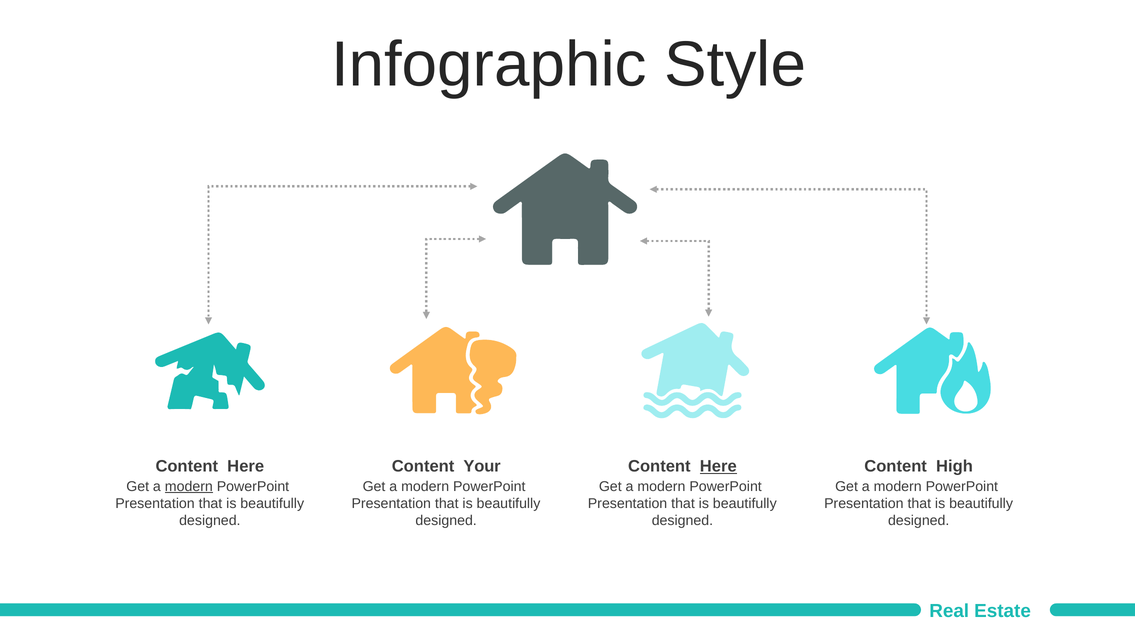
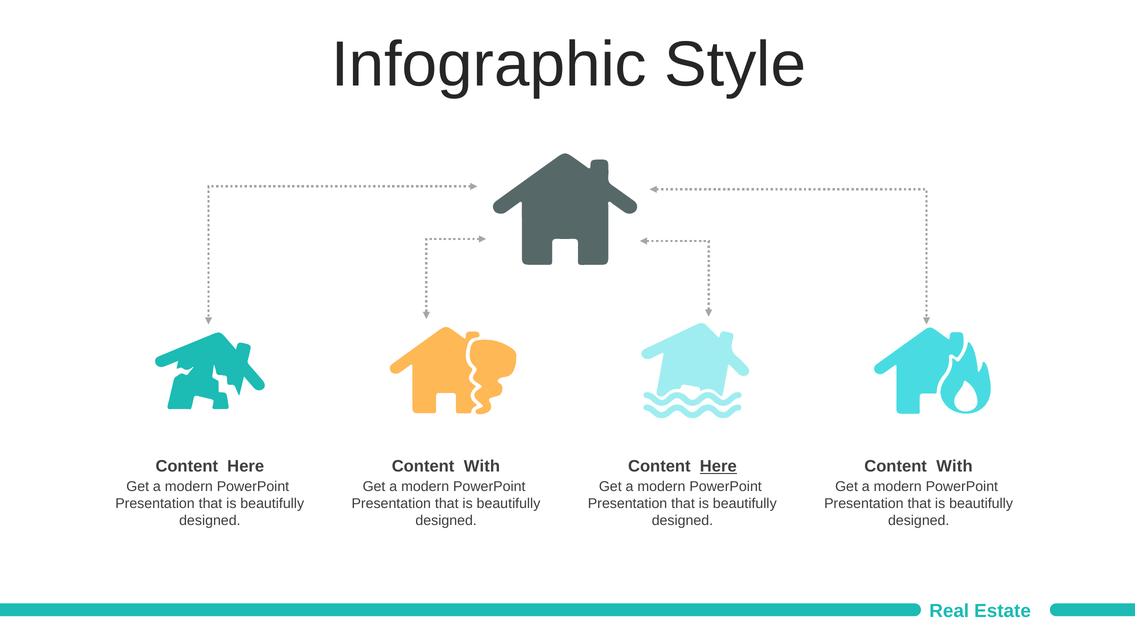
Your at (482, 467): Your -> With
High at (955, 467): High -> With
modern at (189, 487) underline: present -> none
